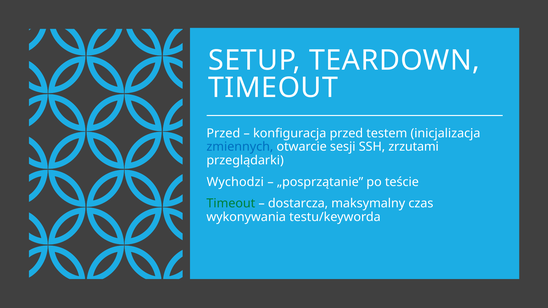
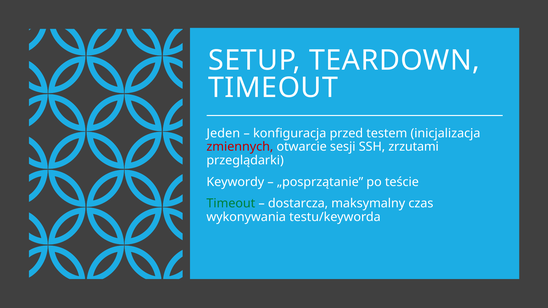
Przed at (223, 133): Przed -> Jeden
zmiennych colour: blue -> red
Wychodzi: Wychodzi -> Keywordy
